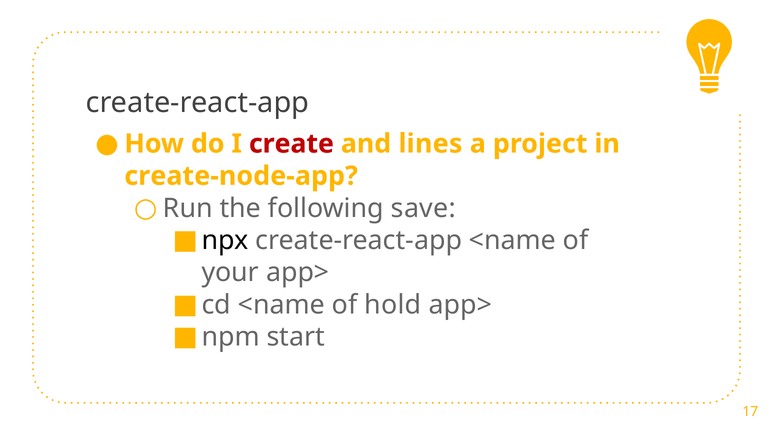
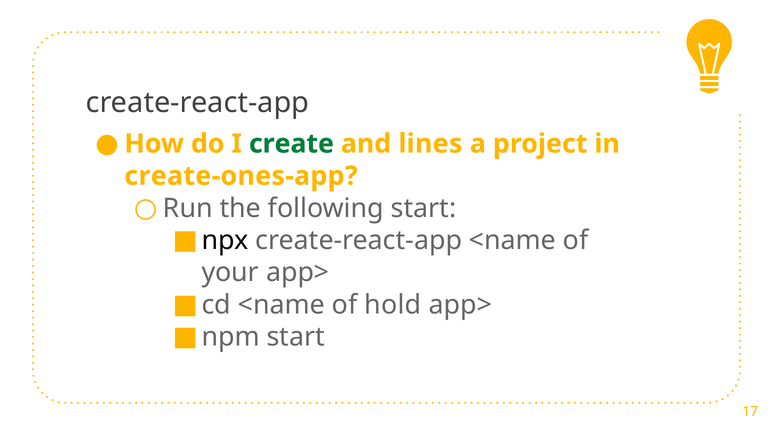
create colour: red -> green
create-node-app: create-node-app -> create-ones-app
following save: save -> start
